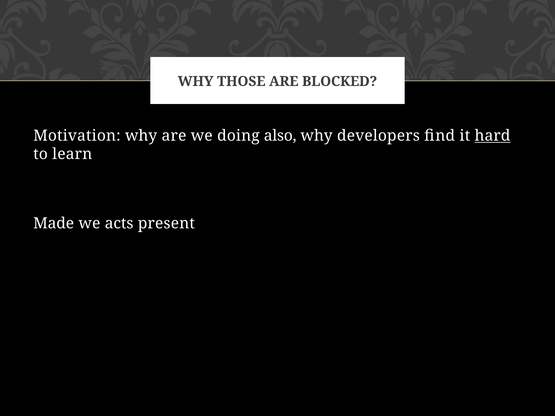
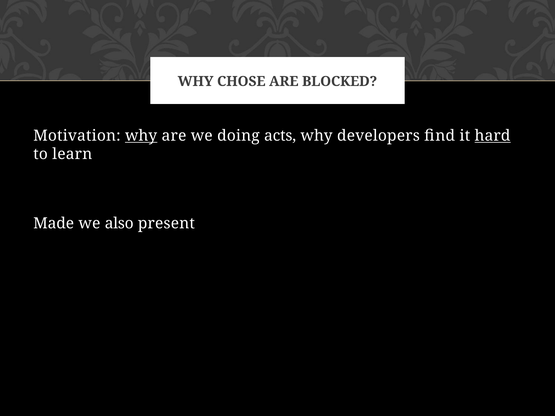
THOSE: THOSE -> CHOSE
why at (141, 136) underline: none -> present
also: also -> acts
acts: acts -> also
